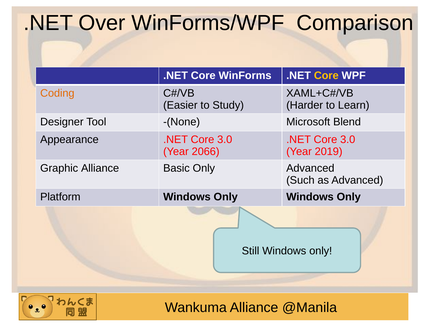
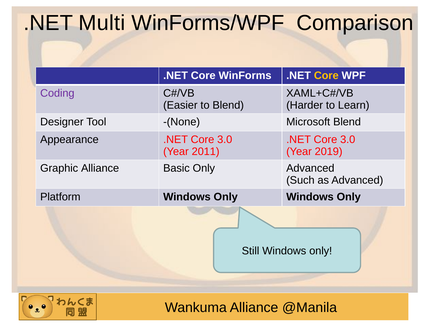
Over: Over -> Multi
Coding colour: orange -> purple
to Study: Study -> Blend
2066: 2066 -> 2011
